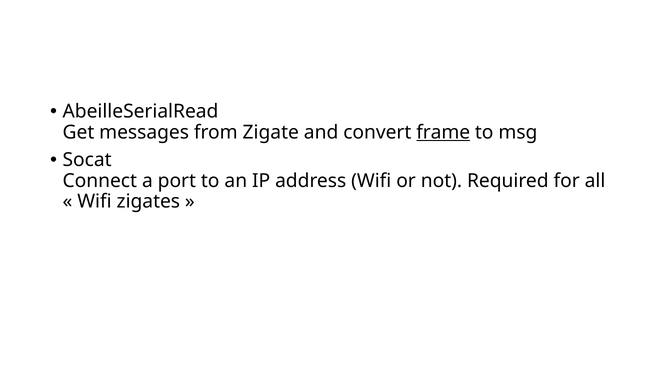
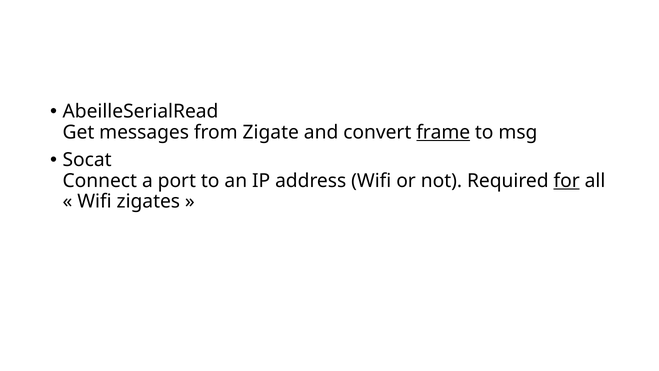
for underline: none -> present
